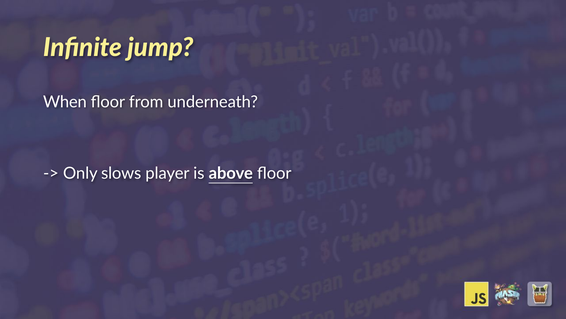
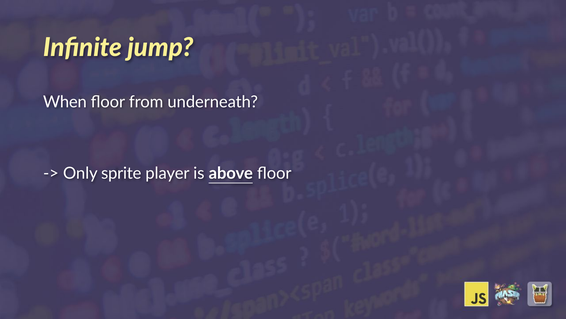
slows: slows -> sprite
